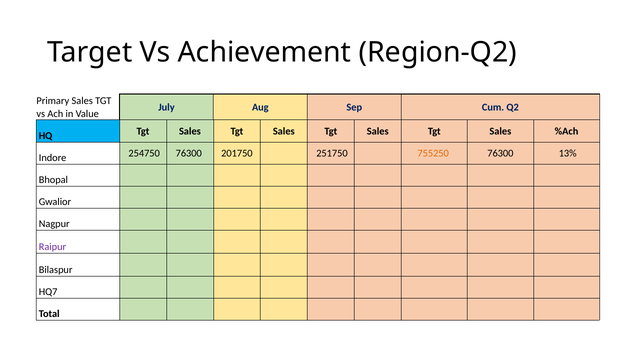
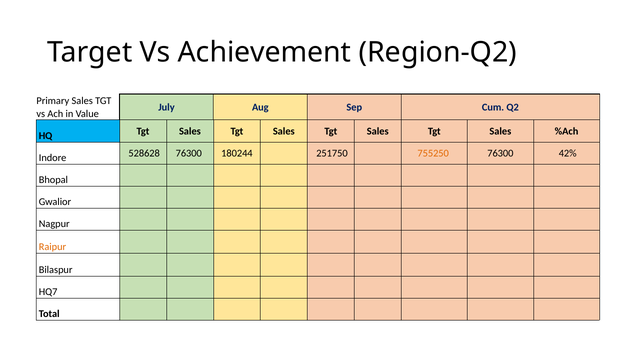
254750: 254750 -> 528628
201750: 201750 -> 180244
13%: 13% -> 42%
Raipur colour: purple -> orange
